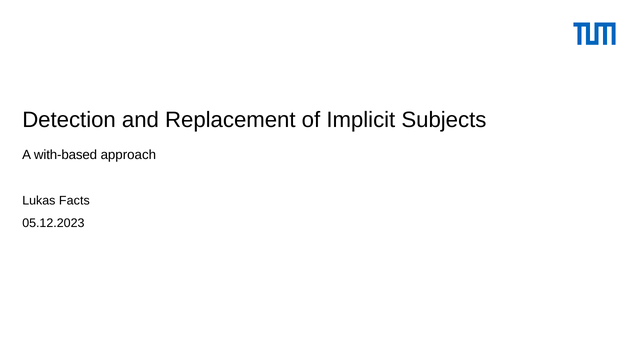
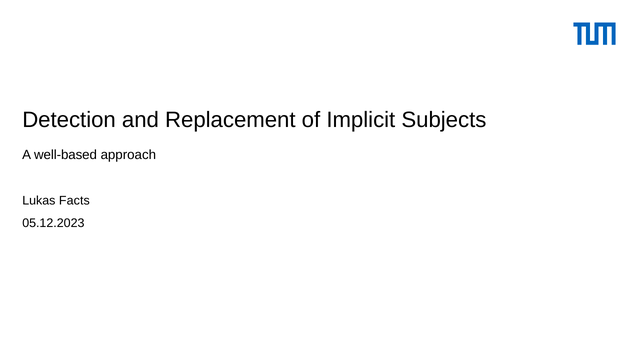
with-based: with-based -> well-based
